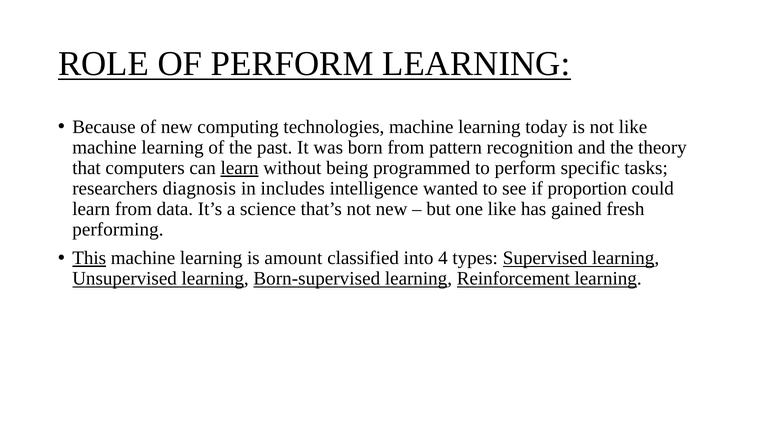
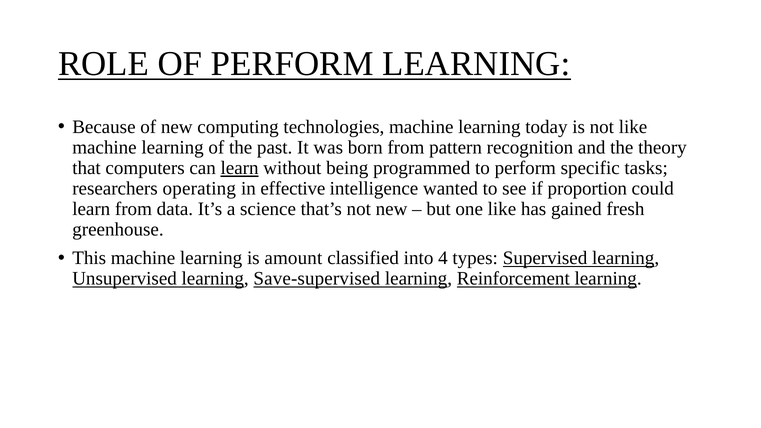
diagnosis: diagnosis -> operating
includes: includes -> effective
performing: performing -> greenhouse
This underline: present -> none
Born-supervised: Born-supervised -> Save-supervised
